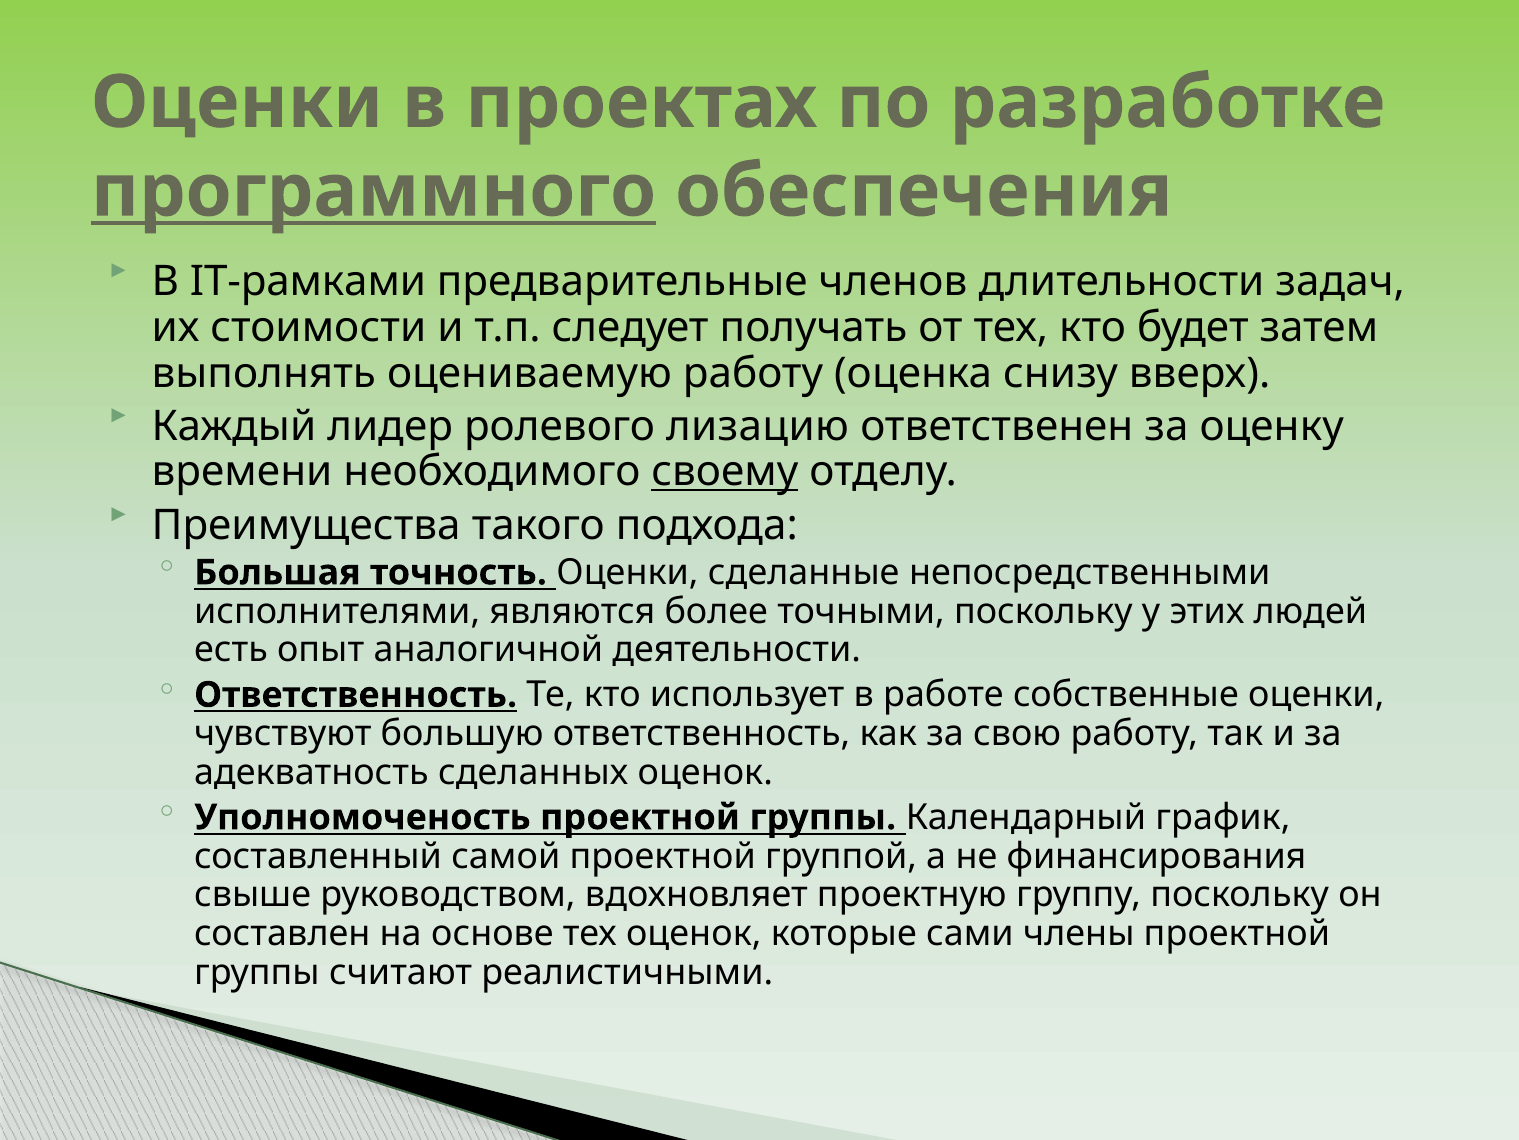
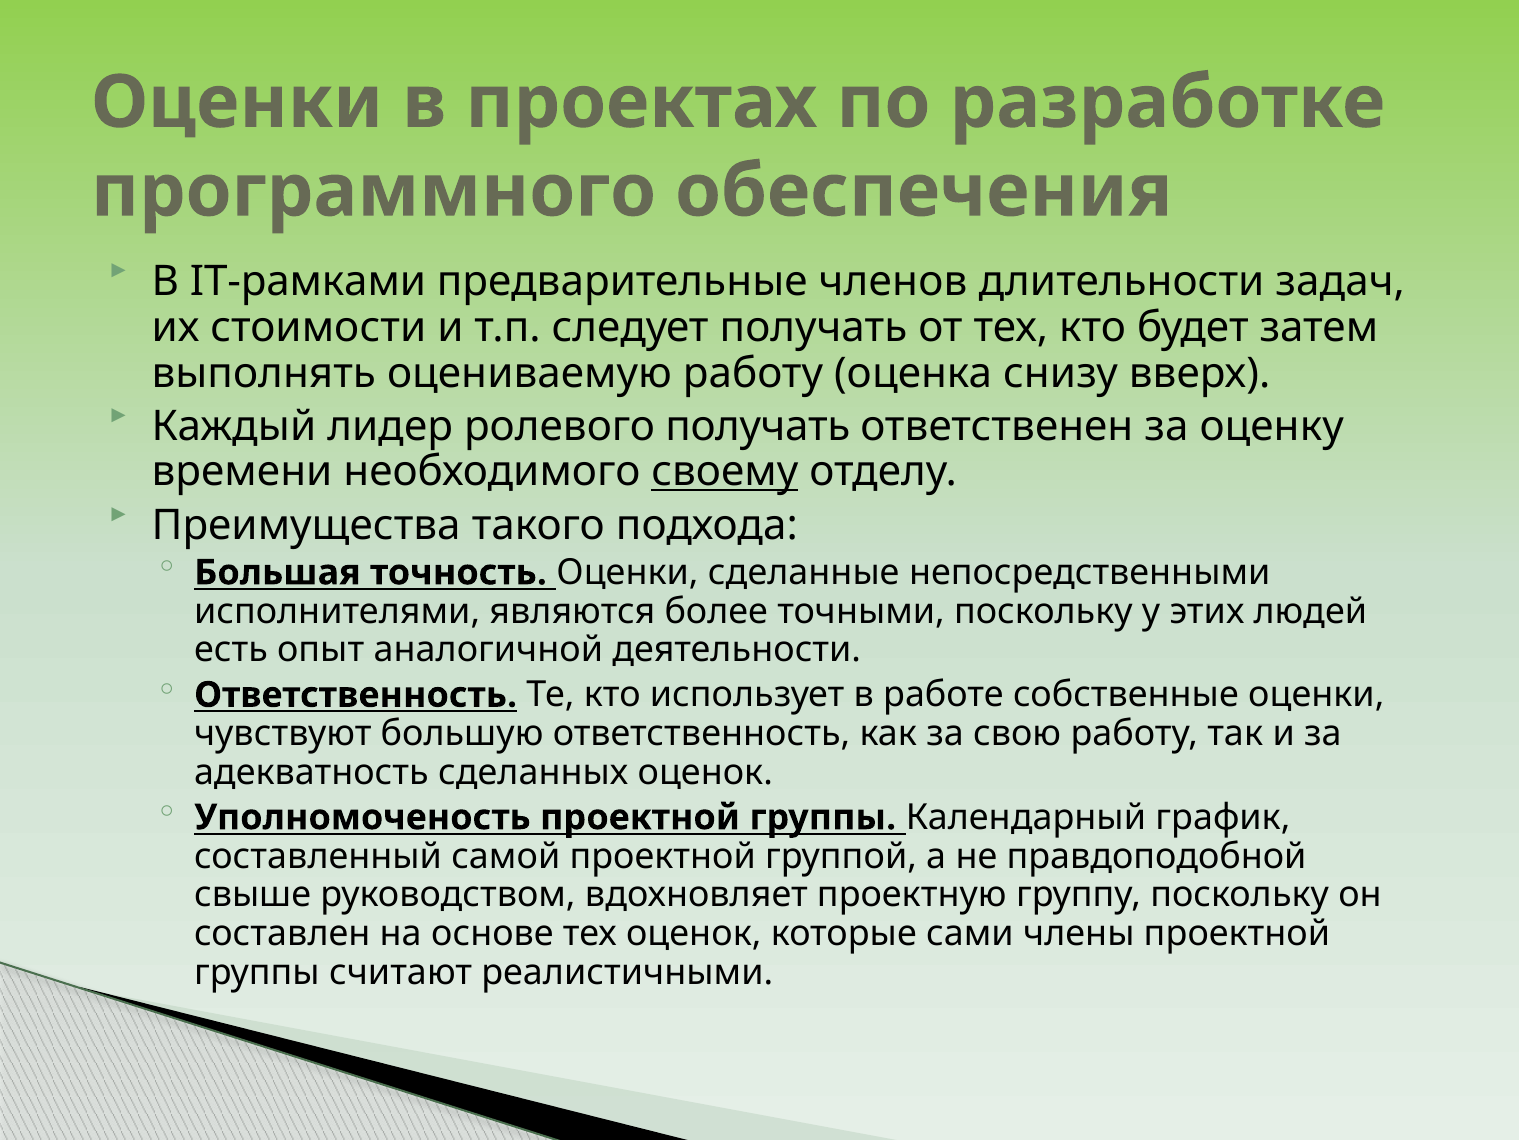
программного underline: present -> none
ролевого лизацию: лизацию -> получать
финансирования: финансирования -> правдоподобной
